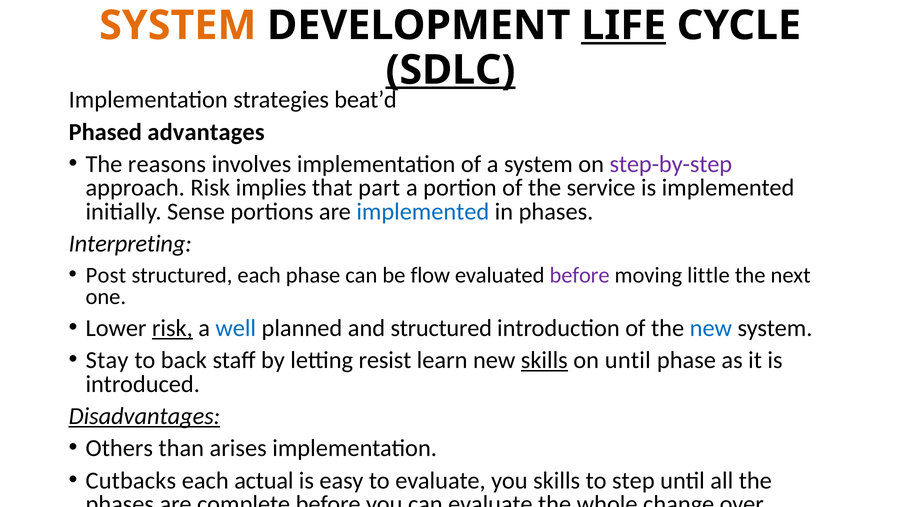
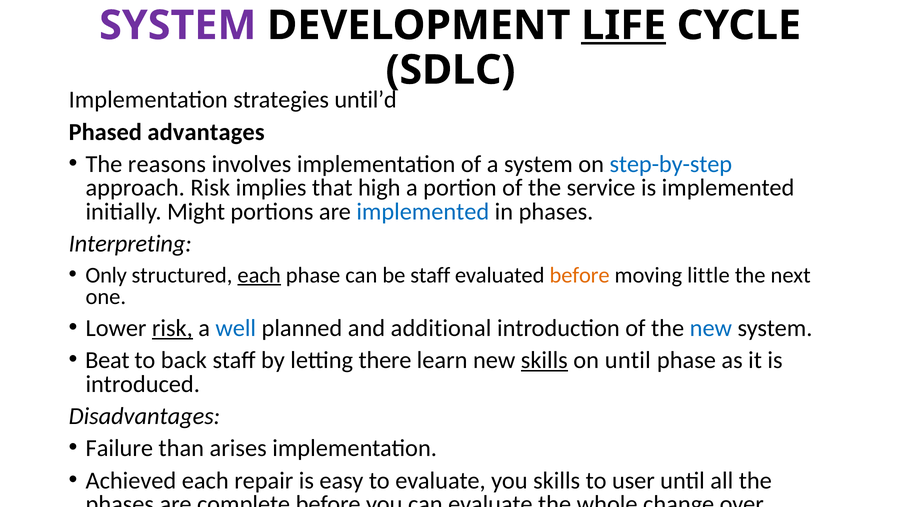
SYSTEM at (178, 25) colour: orange -> purple
SDLC underline: present -> none
beat’d: beat’d -> until’d
step-by-step colour: purple -> blue
part: part -> high
Sense: Sense -> Might
Post: Post -> Only
each at (259, 275) underline: none -> present
be flow: flow -> staff
before at (580, 275) colour: purple -> orange
and structured: structured -> additional
Stay: Stay -> Beat
resist: resist -> there
Disadvantages underline: present -> none
Others: Others -> Failure
Cutbacks: Cutbacks -> Achieved
actual: actual -> repair
step: step -> user
